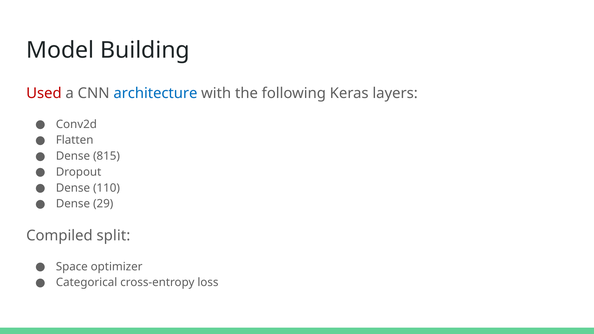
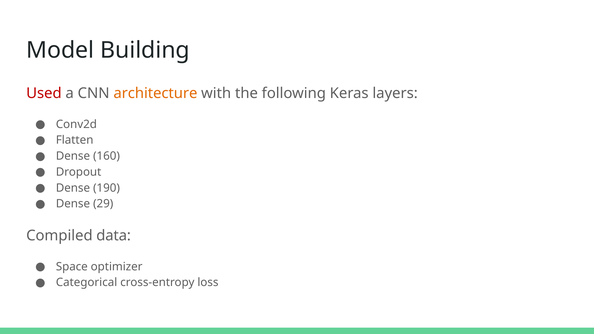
architecture colour: blue -> orange
815: 815 -> 160
110: 110 -> 190
split: split -> data
